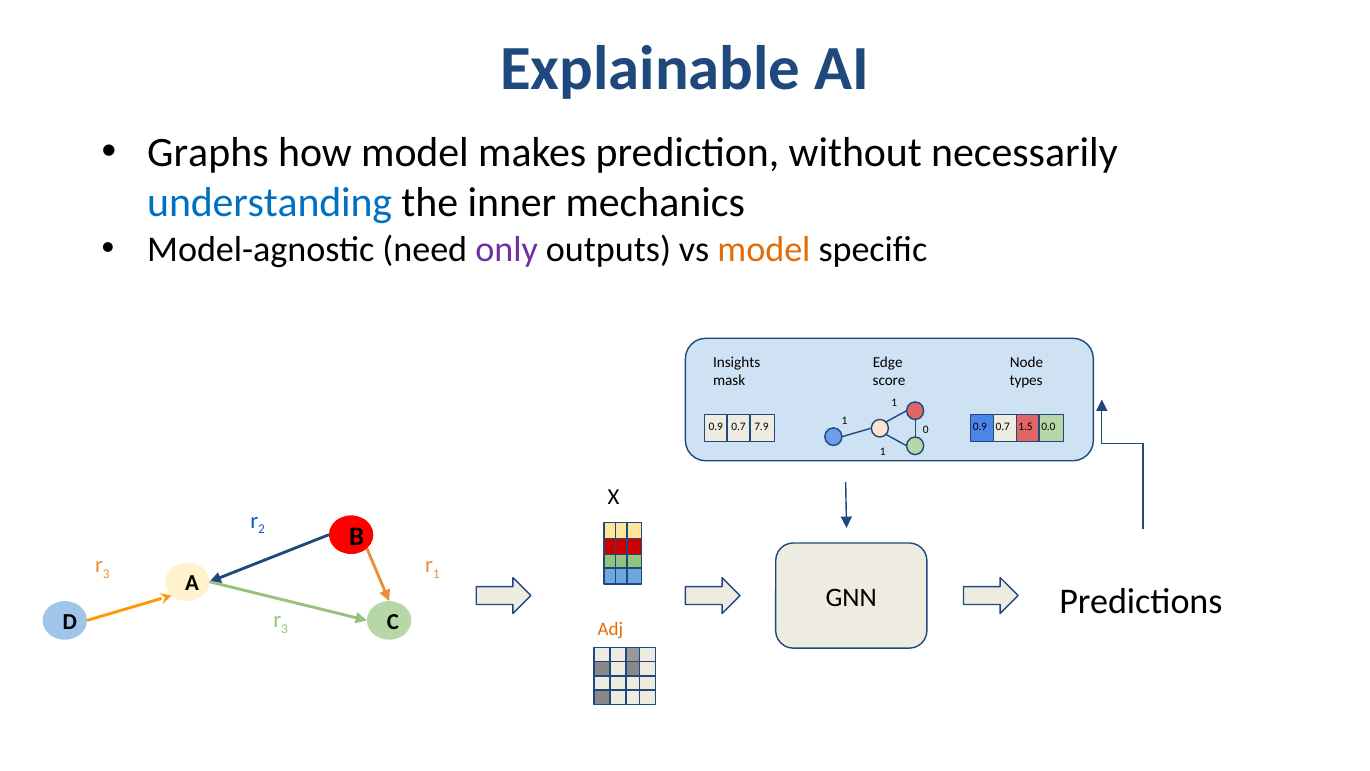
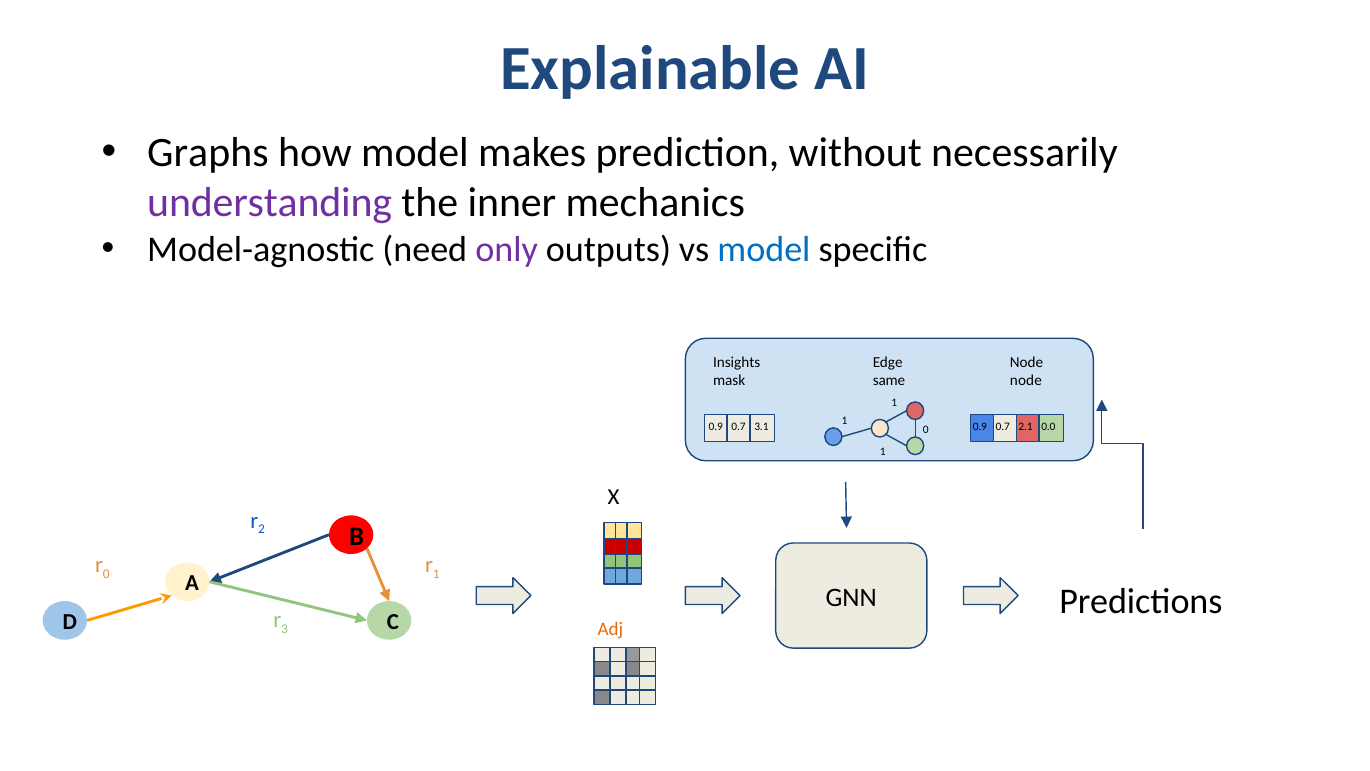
understanding colour: blue -> purple
model at (764, 249) colour: orange -> blue
score: score -> same
types at (1026, 380): types -> node
1.5: 1.5 -> 2.1
7.9: 7.9 -> 3.1
3 at (106, 574): 3 -> 0
